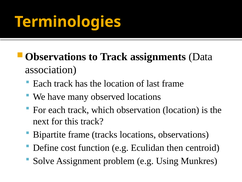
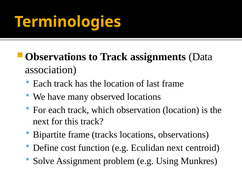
Eculidan then: then -> next
